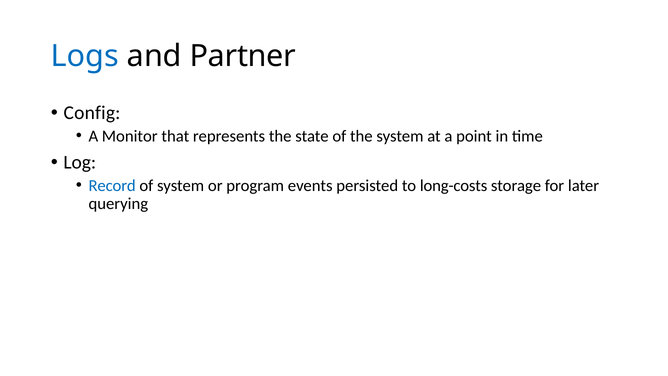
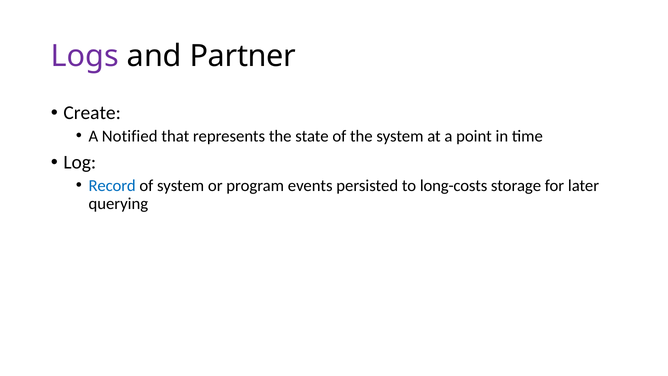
Logs colour: blue -> purple
Config: Config -> Create
Monitor: Monitor -> Notified
